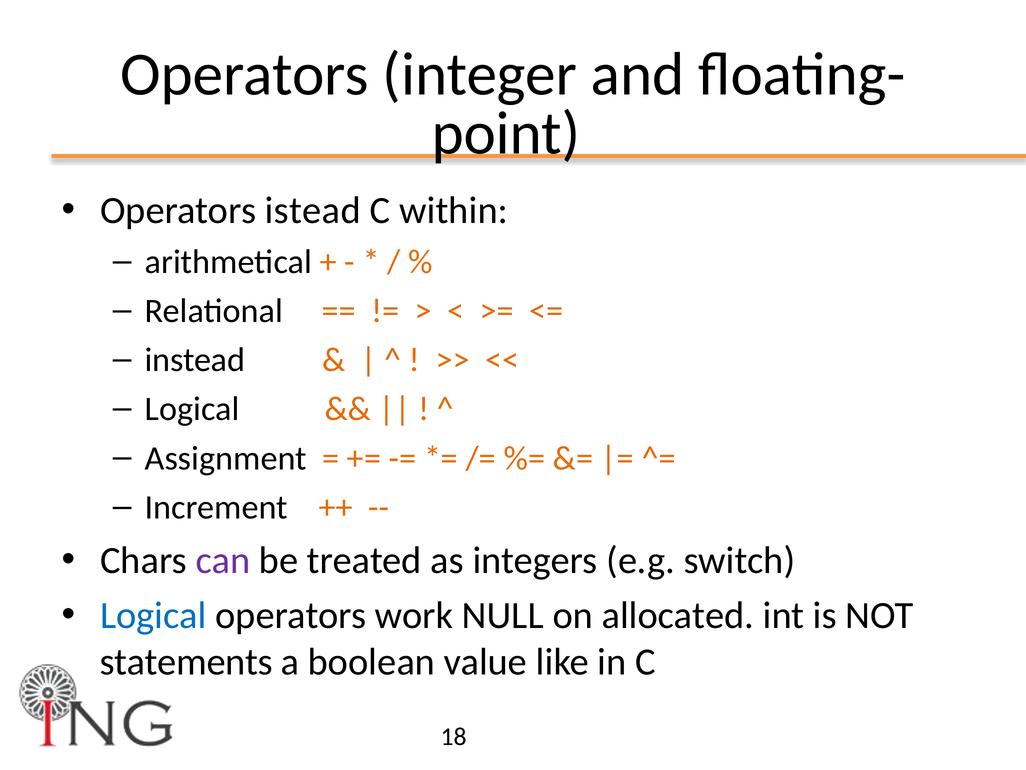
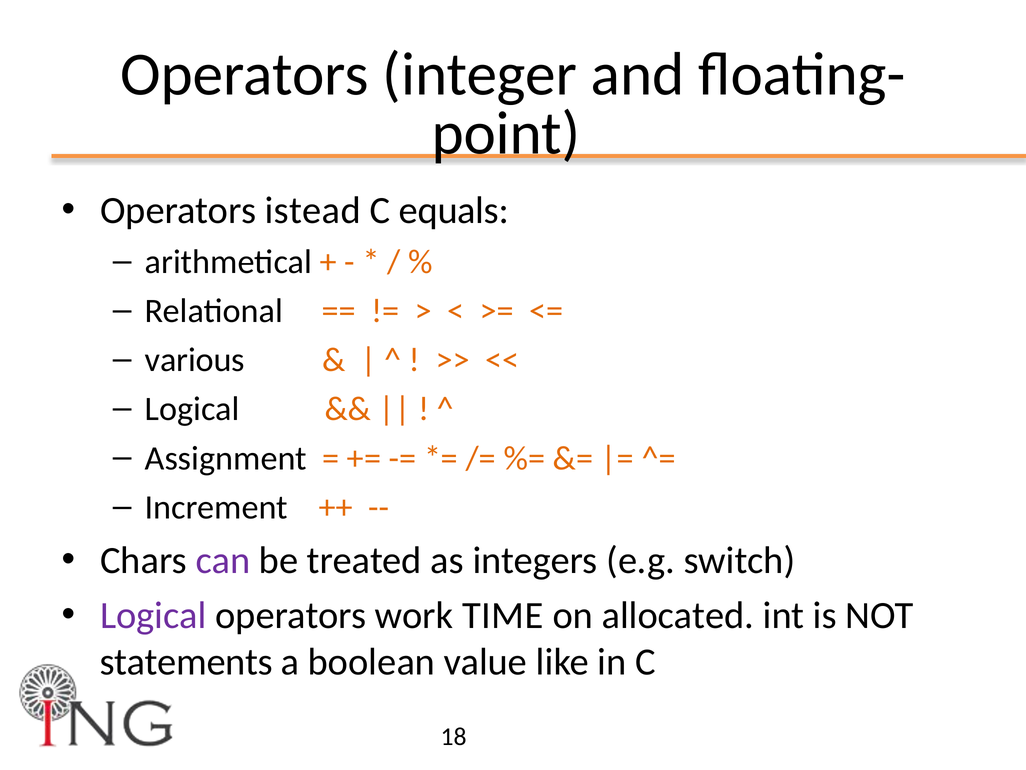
within: within -> equals
instead: instead -> various
Logical at (153, 615) colour: blue -> purple
NULL: NULL -> TIME
